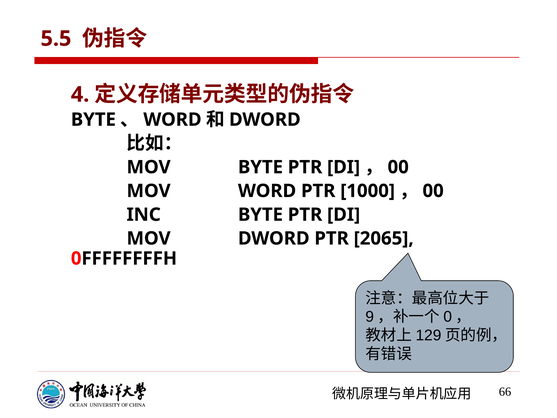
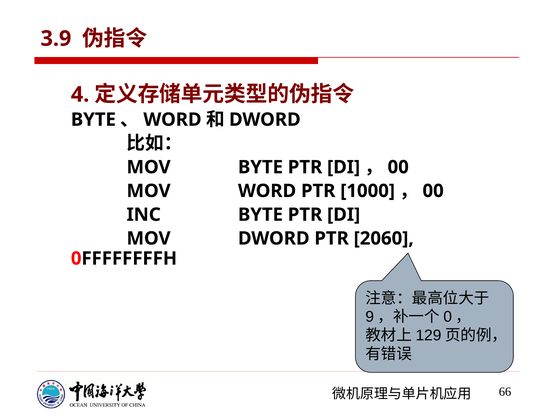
5.5: 5.5 -> 3.9
2065: 2065 -> 2060
